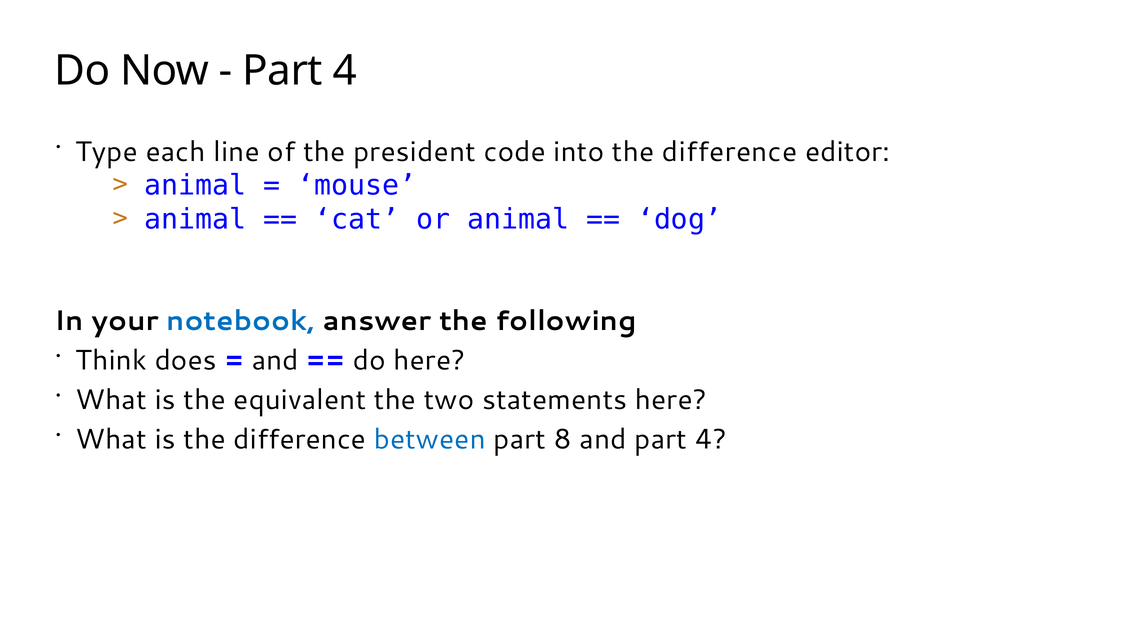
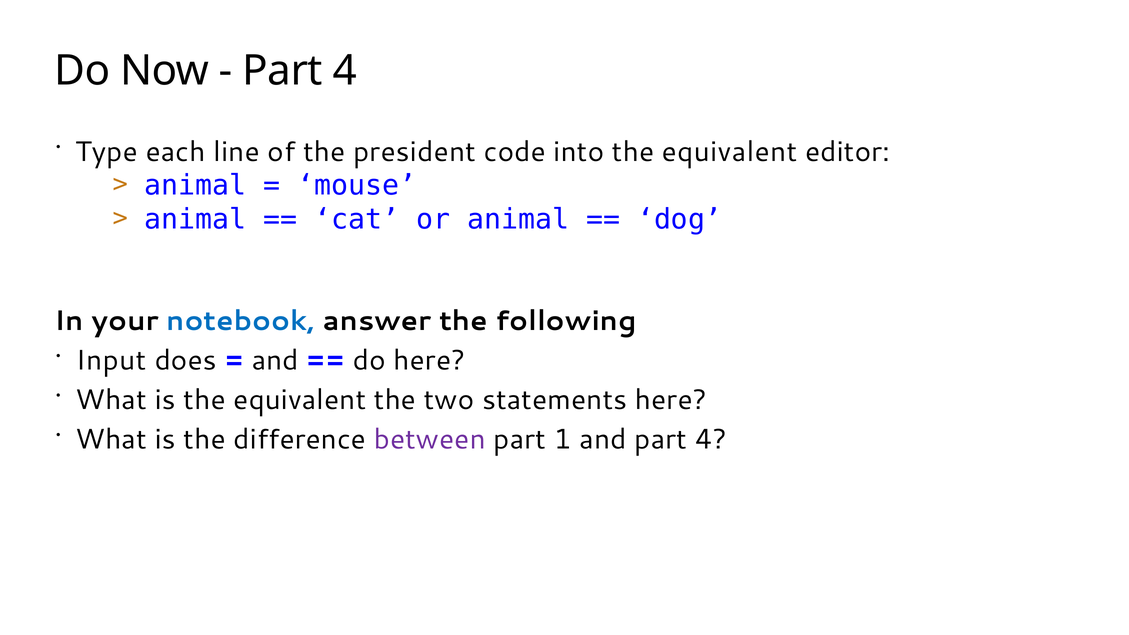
into the difference: difference -> equivalent
Think: Think -> Input
between colour: blue -> purple
8: 8 -> 1
